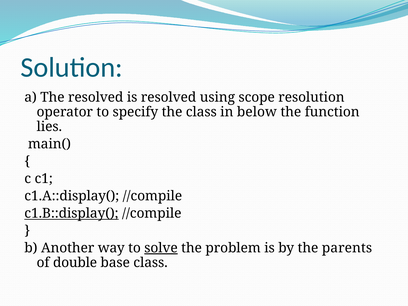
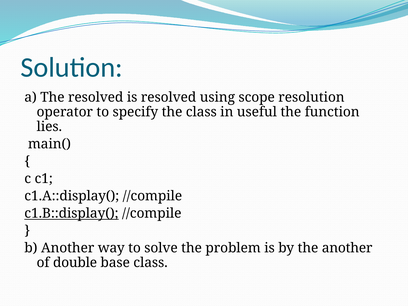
below: below -> useful
solve underline: present -> none
the parents: parents -> another
